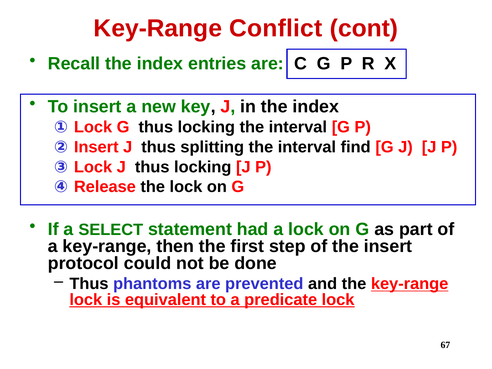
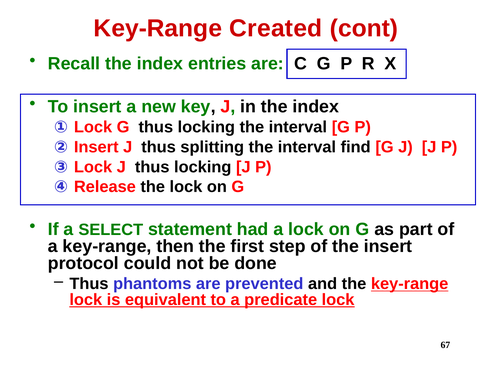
Conflict: Conflict -> Created
